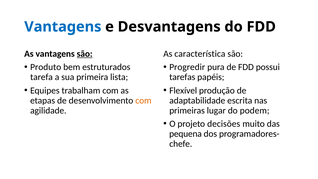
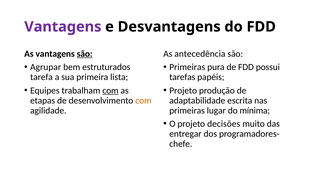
Vantagens at (63, 27) colour: blue -> purple
característica: característica -> antecedência
Produto: Produto -> Agrupar
Progredir at (187, 67): Progredir -> Primeiras
com at (110, 90) underline: none -> present
Flexível at (183, 90): Flexível -> Projeto
podem: podem -> mínima
pequena: pequena -> entregar
